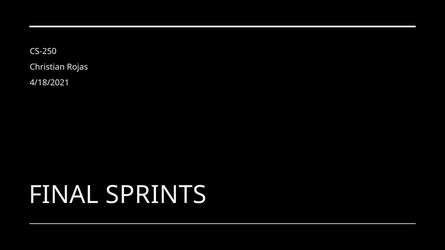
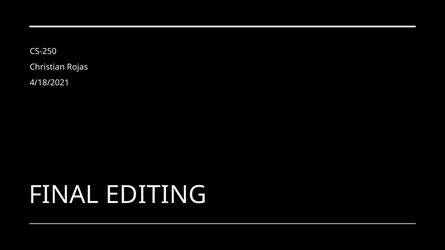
SPRINTS: SPRINTS -> EDITING
